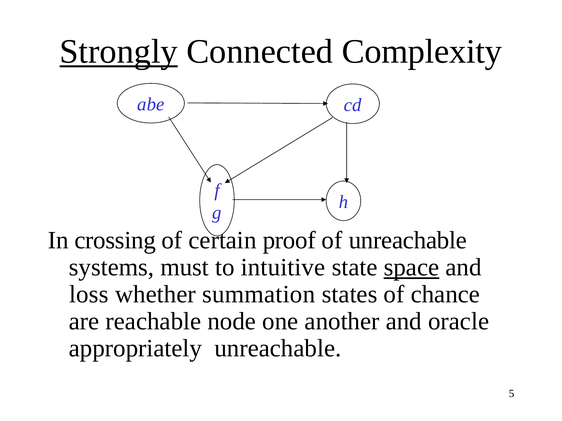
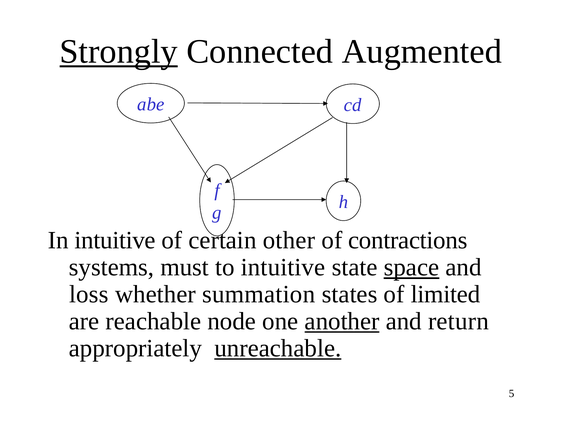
Complexity: Complexity -> Augmented
In crossing: crossing -> intuitive
proof: proof -> other
of unreachable: unreachable -> contractions
chance: chance -> limited
another underline: none -> present
oracle: oracle -> return
unreachable at (278, 349) underline: none -> present
